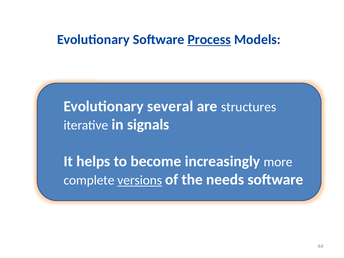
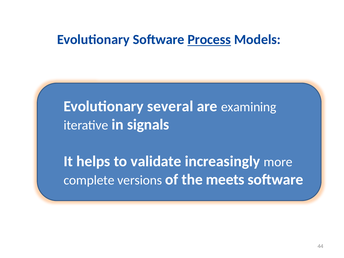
structures: structures -> examining
become: become -> validate
versions underline: present -> none
needs: needs -> meets
